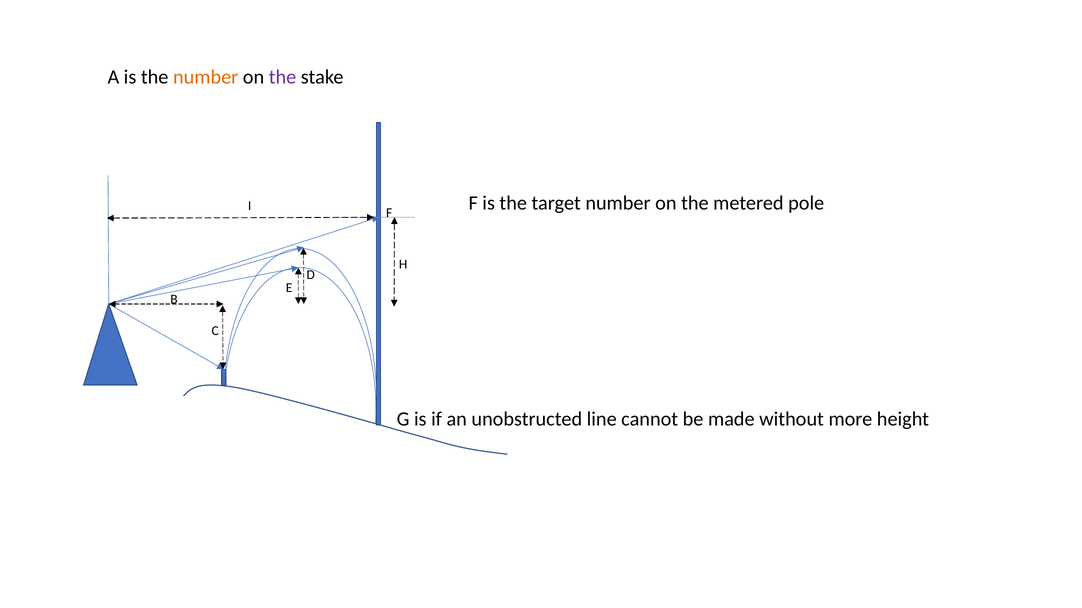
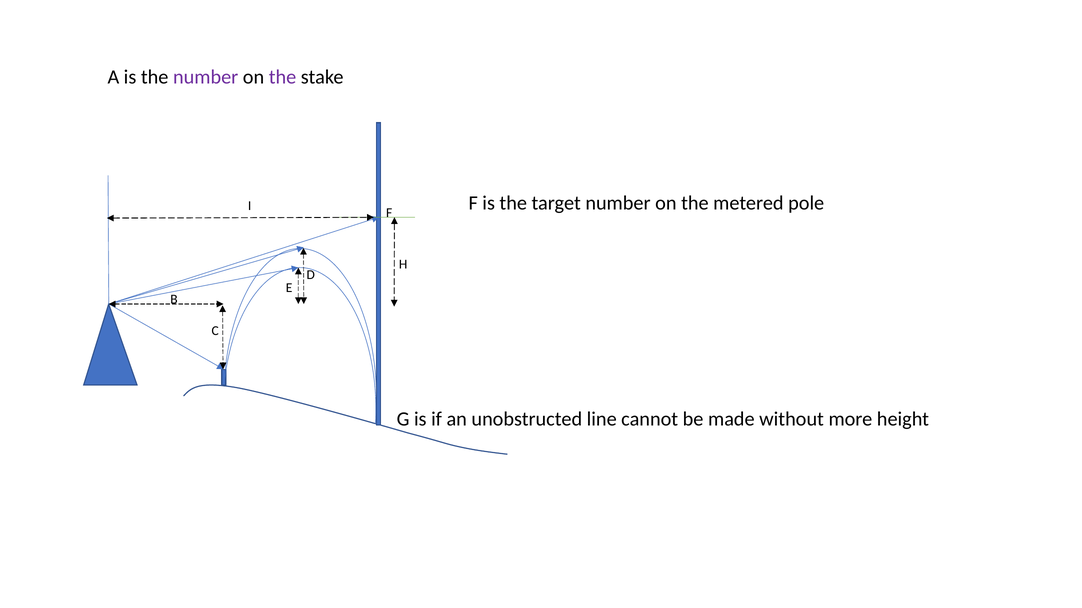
number at (206, 77) colour: orange -> purple
